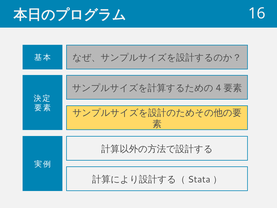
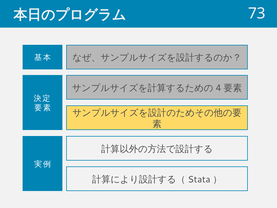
16: 16 -> 73
